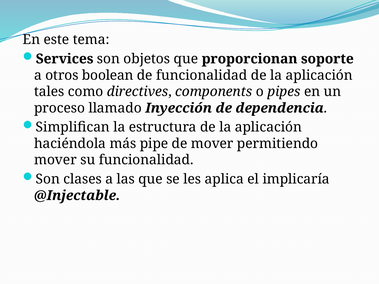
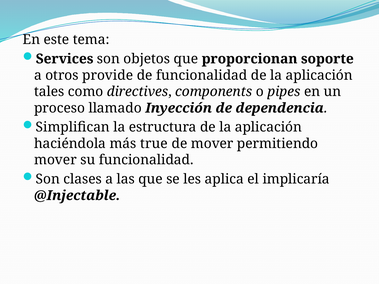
boolean: boolean -> provide
pipe: pipe -> true
